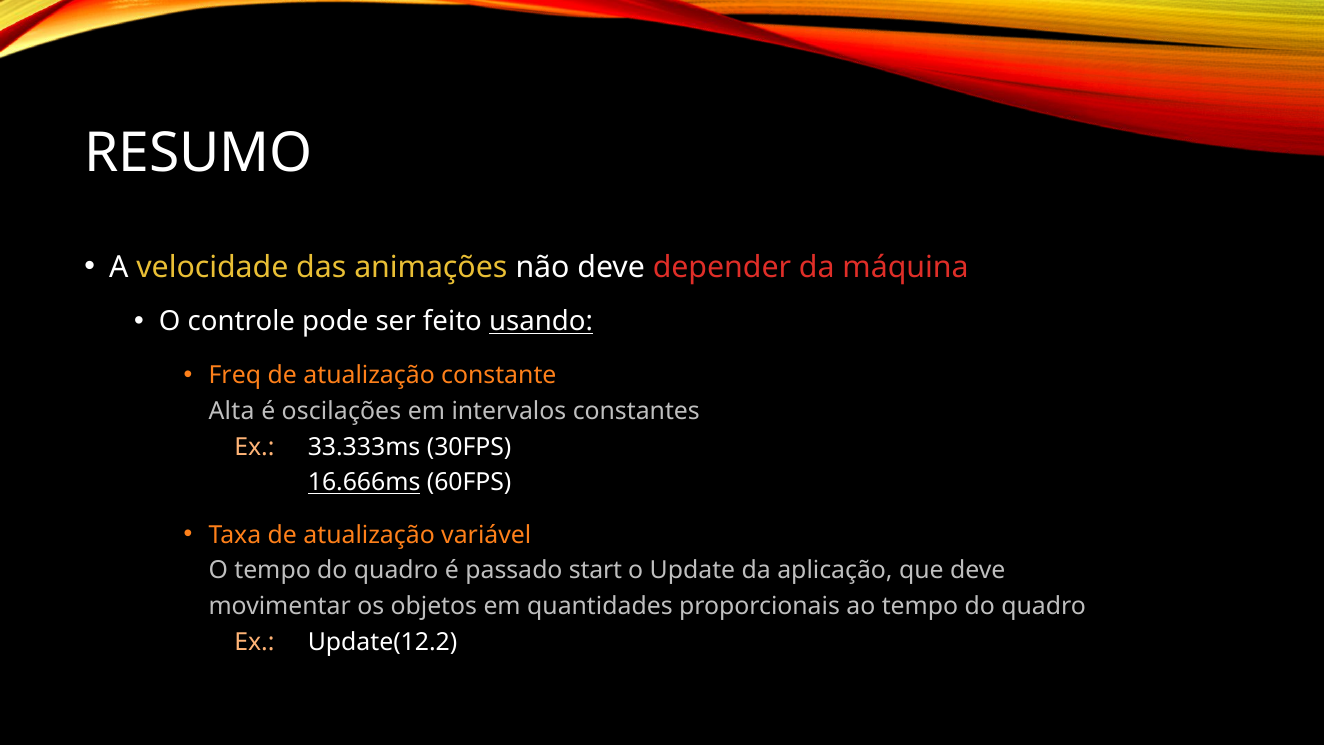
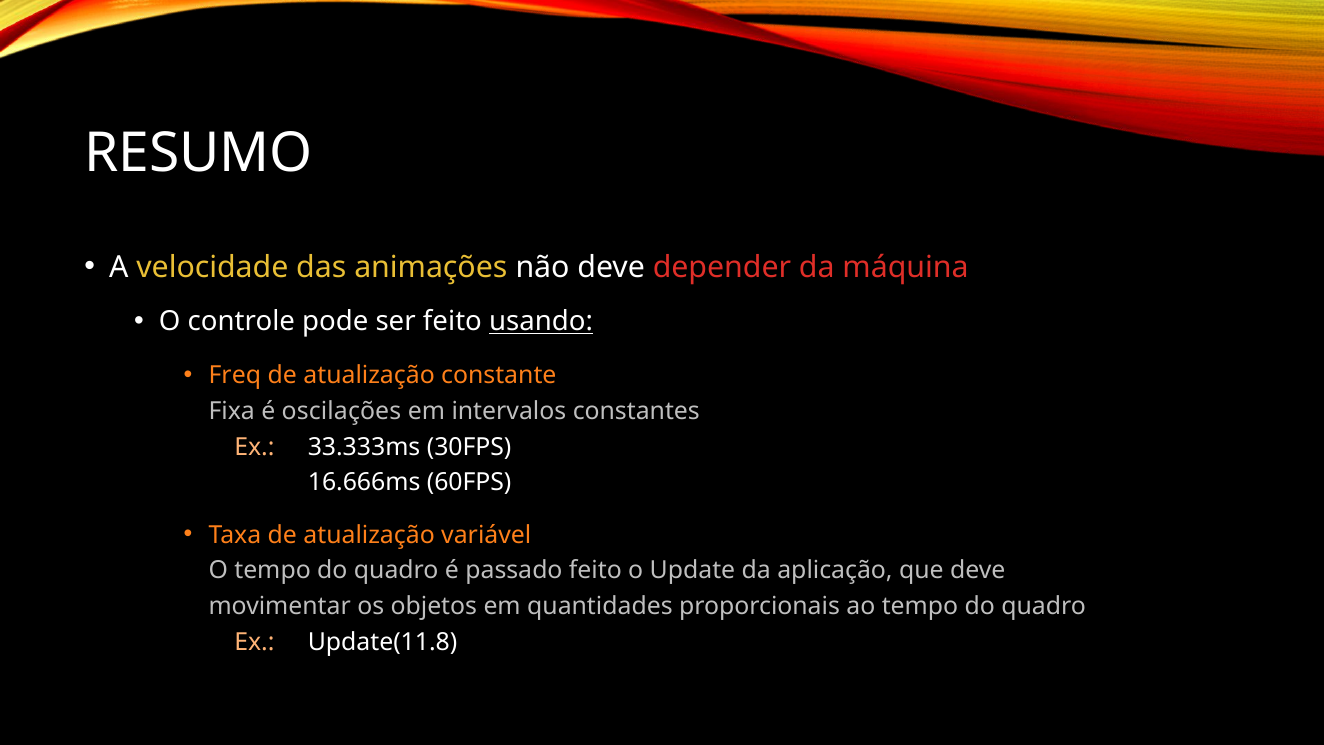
Alta: Alta -> Fixa
16.666ms underline: present -> none
passado start: start -> feito
Update(12.2: Update(12.2 -> Update(11.8
